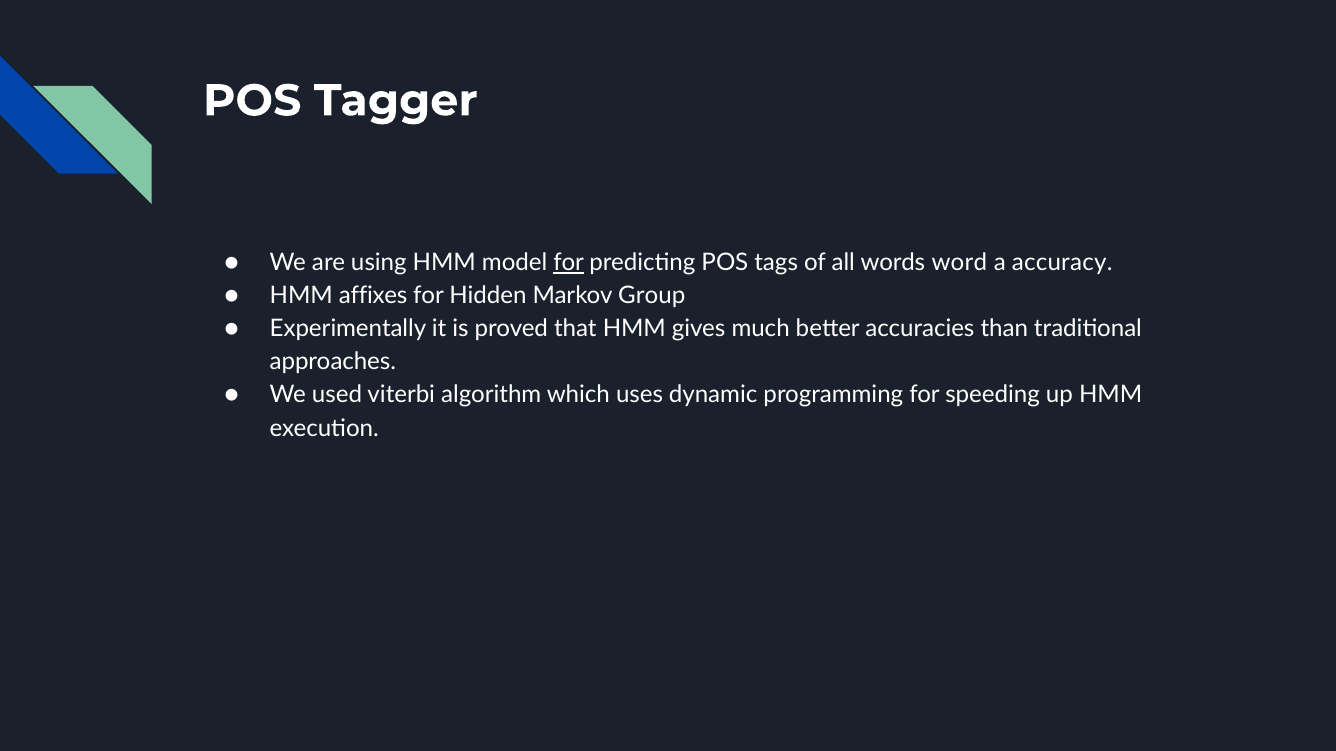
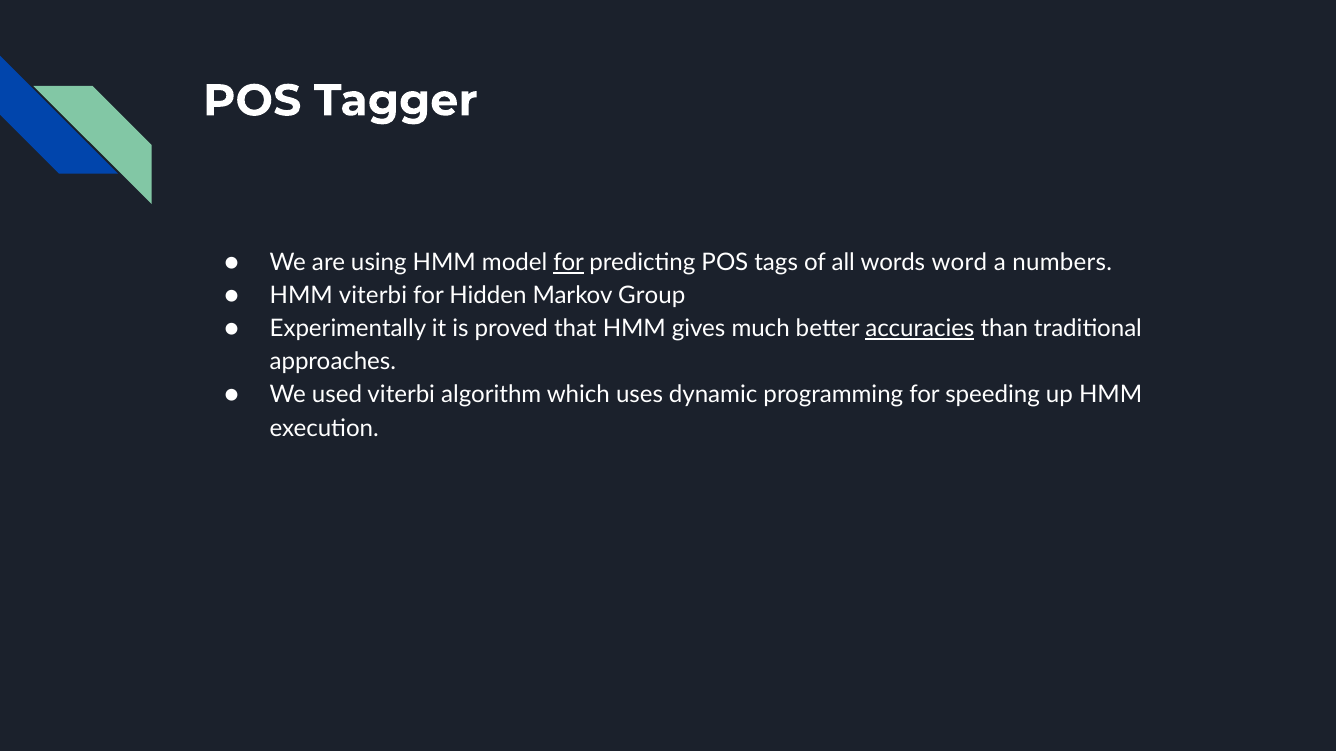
accuracy: accuracy -> numbers
HMM affixes: affixes -> viterbi
accuracies underline: none -> present
